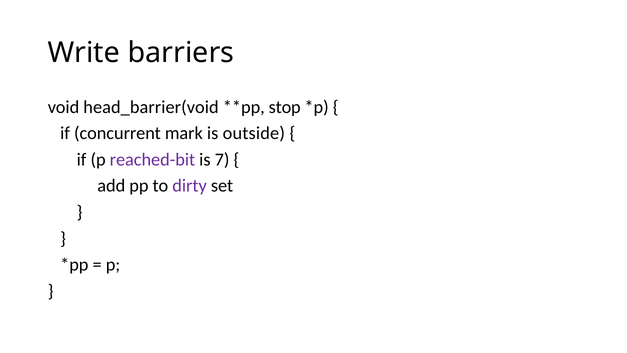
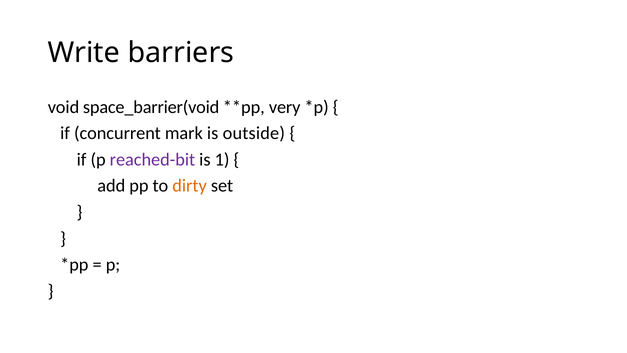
head_barrier(void: head_barrier(void -> space_barrier(void
stop: stop -> very
7: 7 -> 1
dirty colour: purple -> orange
